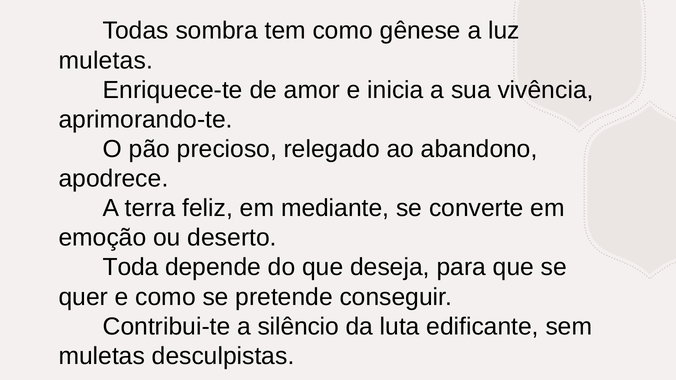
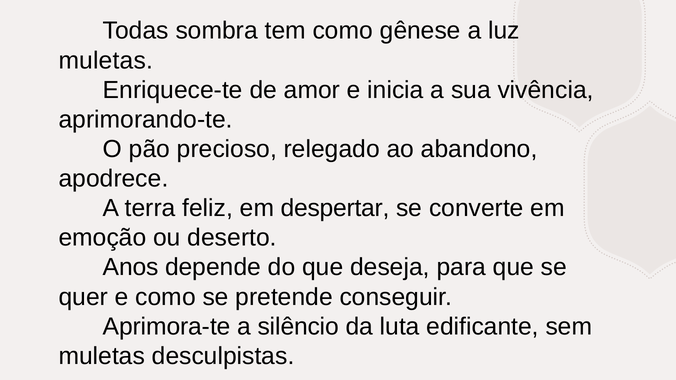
mediante: mediante -> despertar
Toda: Toda -> Anos
Contribui-te: Contribui-te -> Aprimora-te
